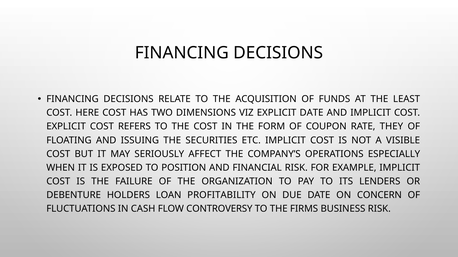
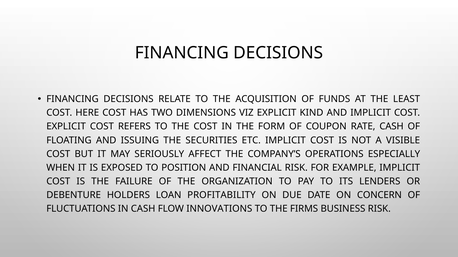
EXPLICIT DATE: DATE -> KIND
RATE THEY: THEY -> CASH
CONTROVERSY: CONTROVERSY -> INNOVATIONS
